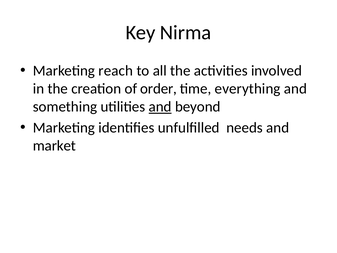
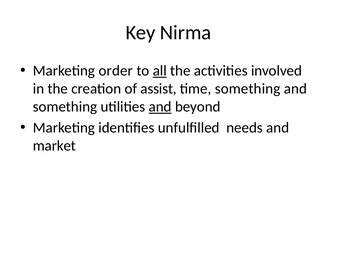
reach: reach -> order
all underline: none -> present
order: order -> assist
time everything: everything -> something
